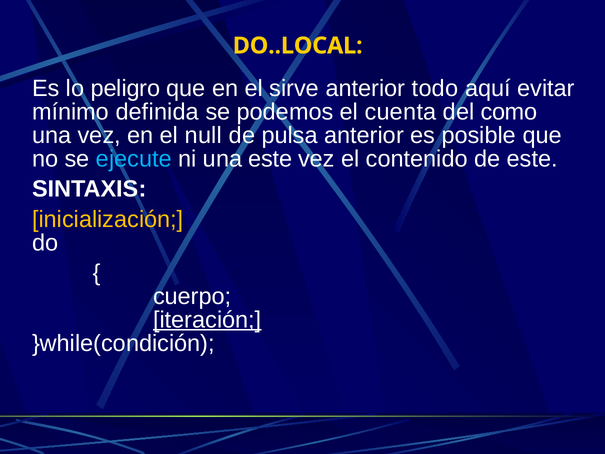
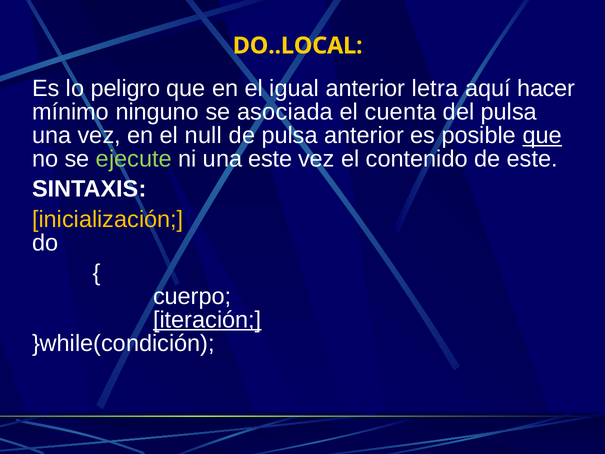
sirve: sirve -> igual
todo: todo -> letra
evitar: evitar -> hacer
definida: definida -> ninguno
podemos: podemos -> asociada
del como: como -> pulsa
que at (542, 135) underline: none -> present
ejecute colour: light blue -> light green
